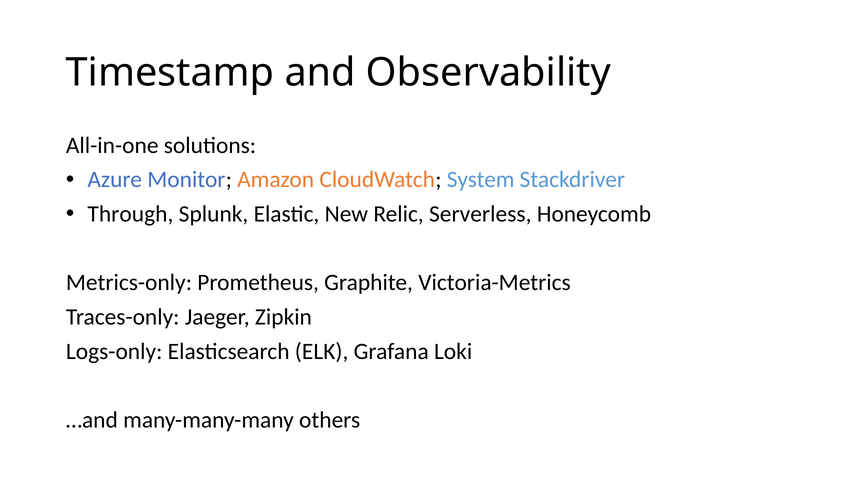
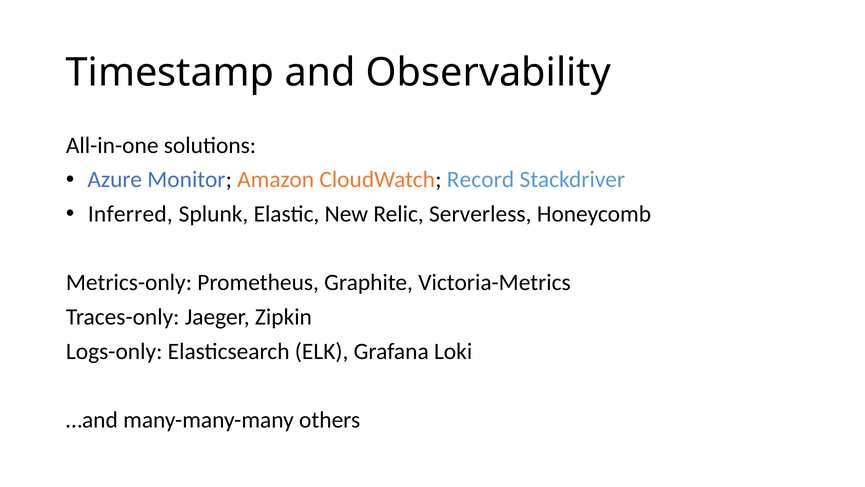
System: System -> Record
Through: Through -> Inferred
